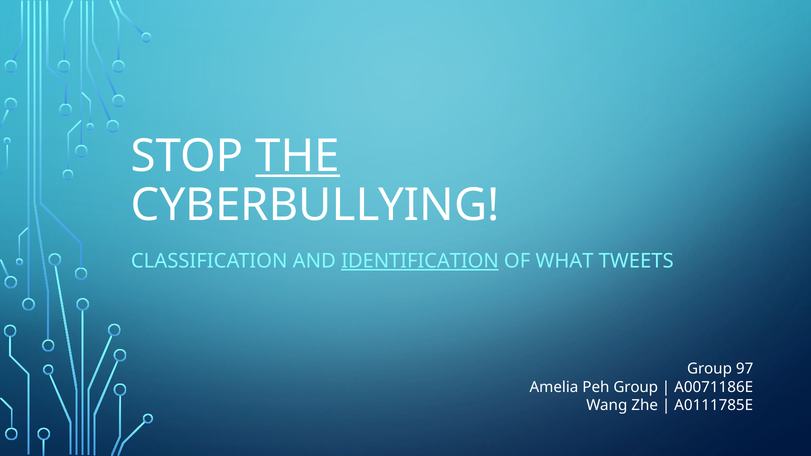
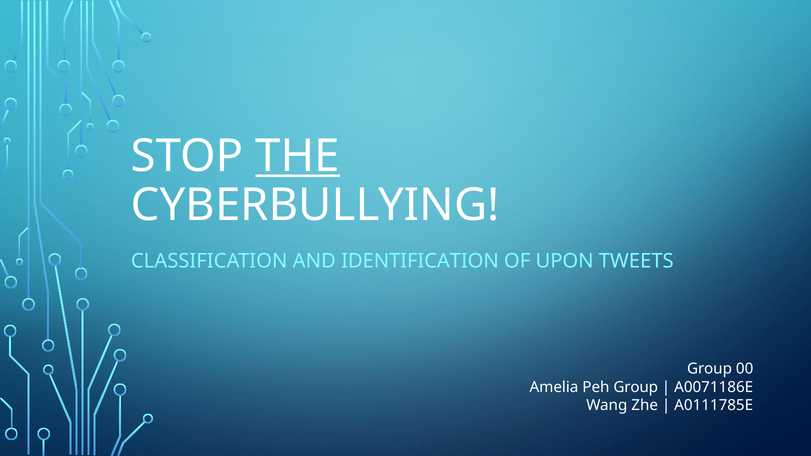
IDENTIFICATION underline: present -> none
WHAT: WHAT -> UPON
97: 97 -> 00
